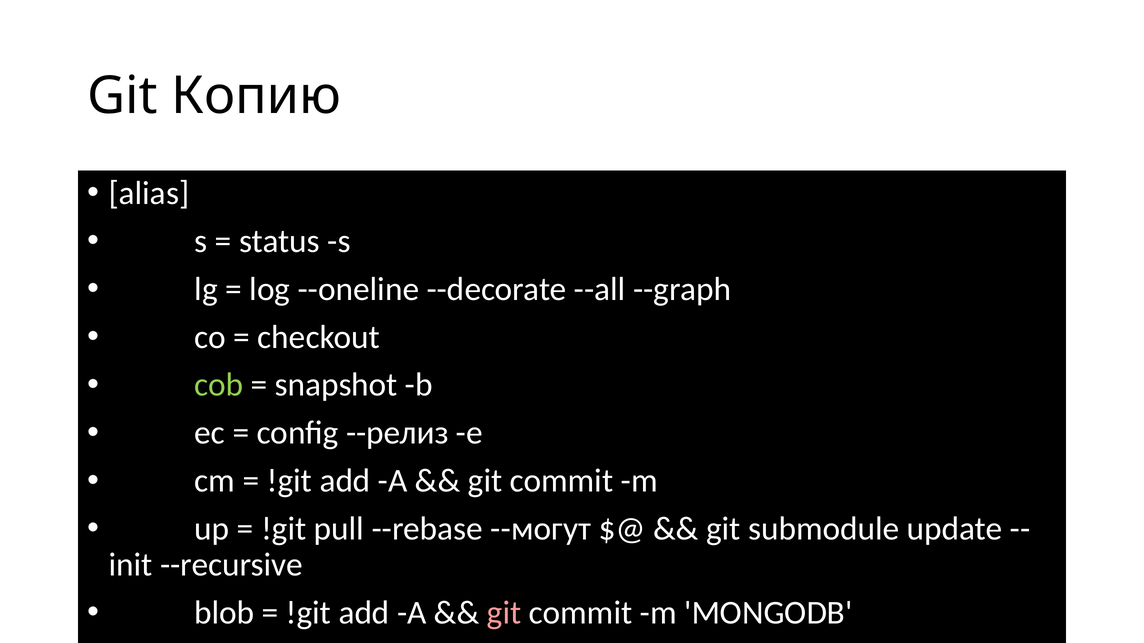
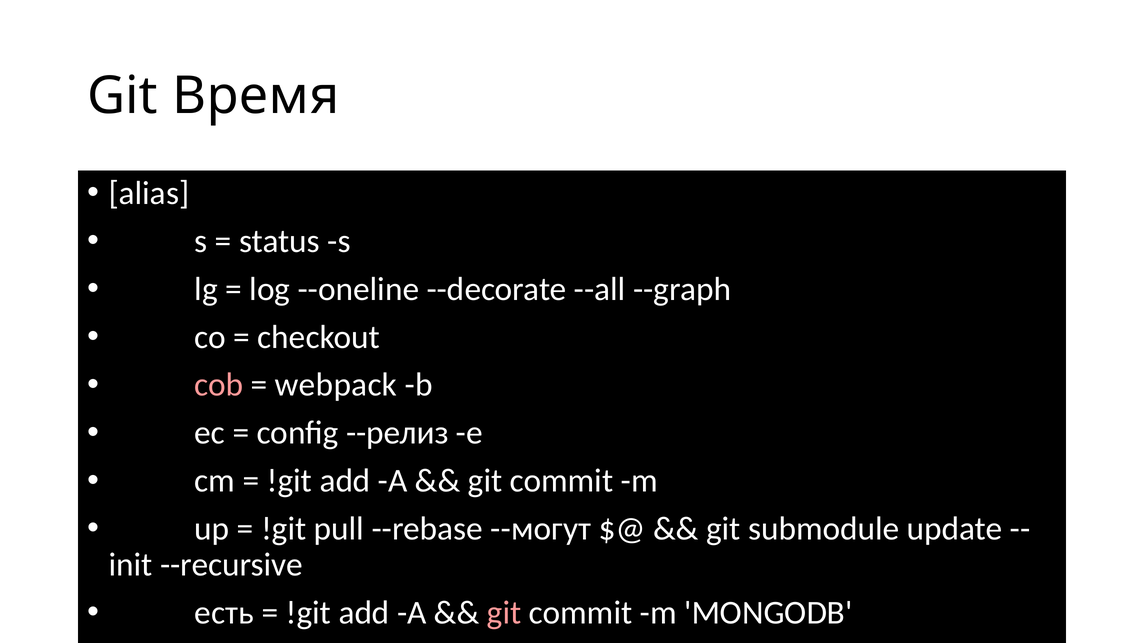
Копию: Копию -> Время
cob colour: light green -> pink
snapshot: snapshot -> webpack
blob: blob -> есть
